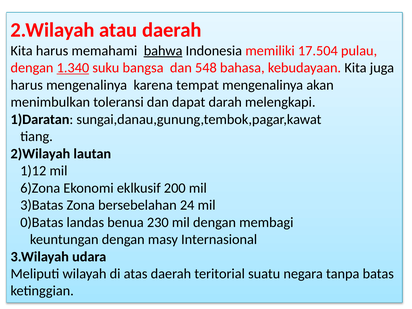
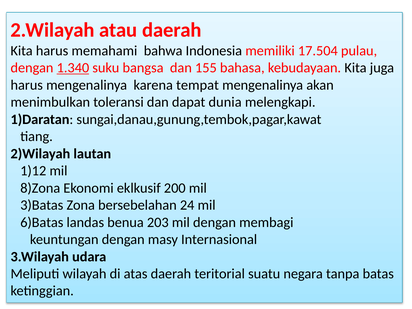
bahwa underline: present -> none
548: 548 -> 155
darah: darah -> dunia
6)Zona: 6)Zona -> 8)Zona
0)Batas: 0)Batas -> 6)Batas
230: 230 -> 203
